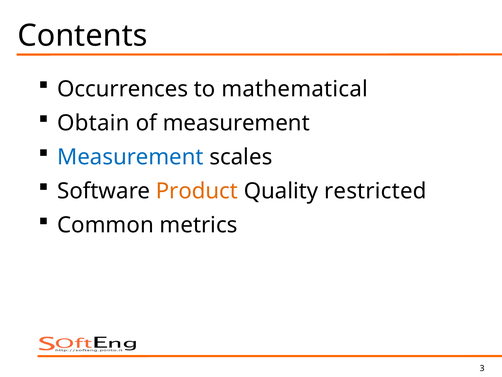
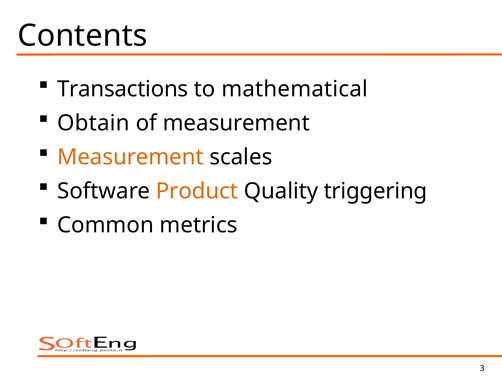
Occurrences: Occurrences -> Transactions
Measurement at (130, 157) colour: blue -> orange
restricted: restricted -> triggering
